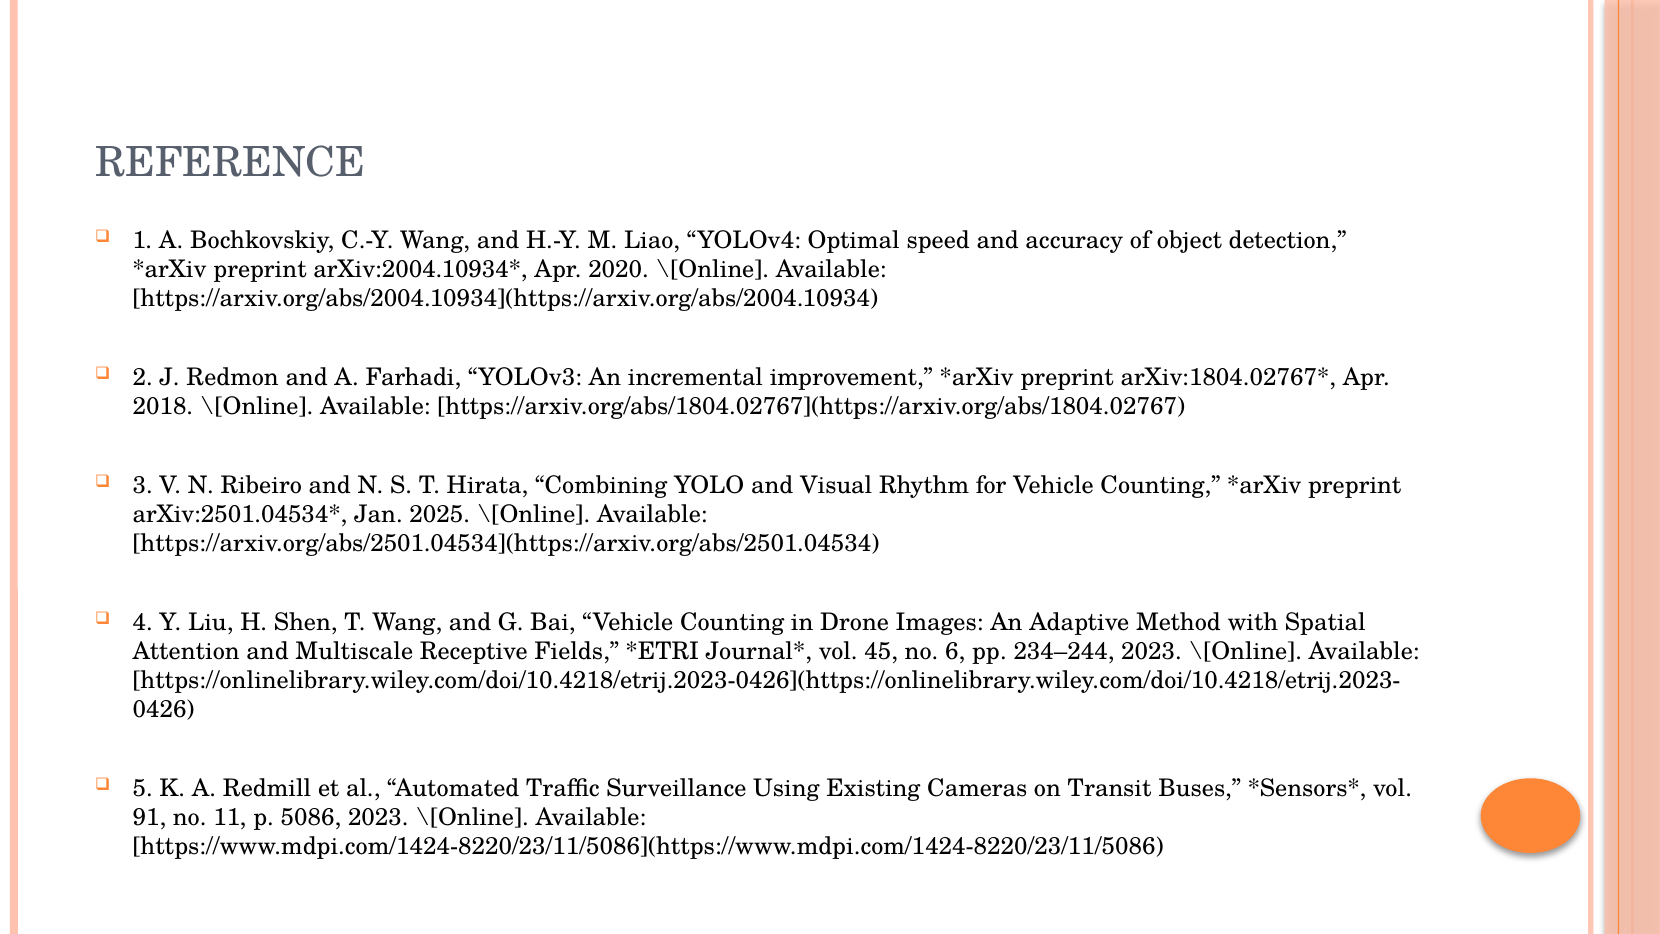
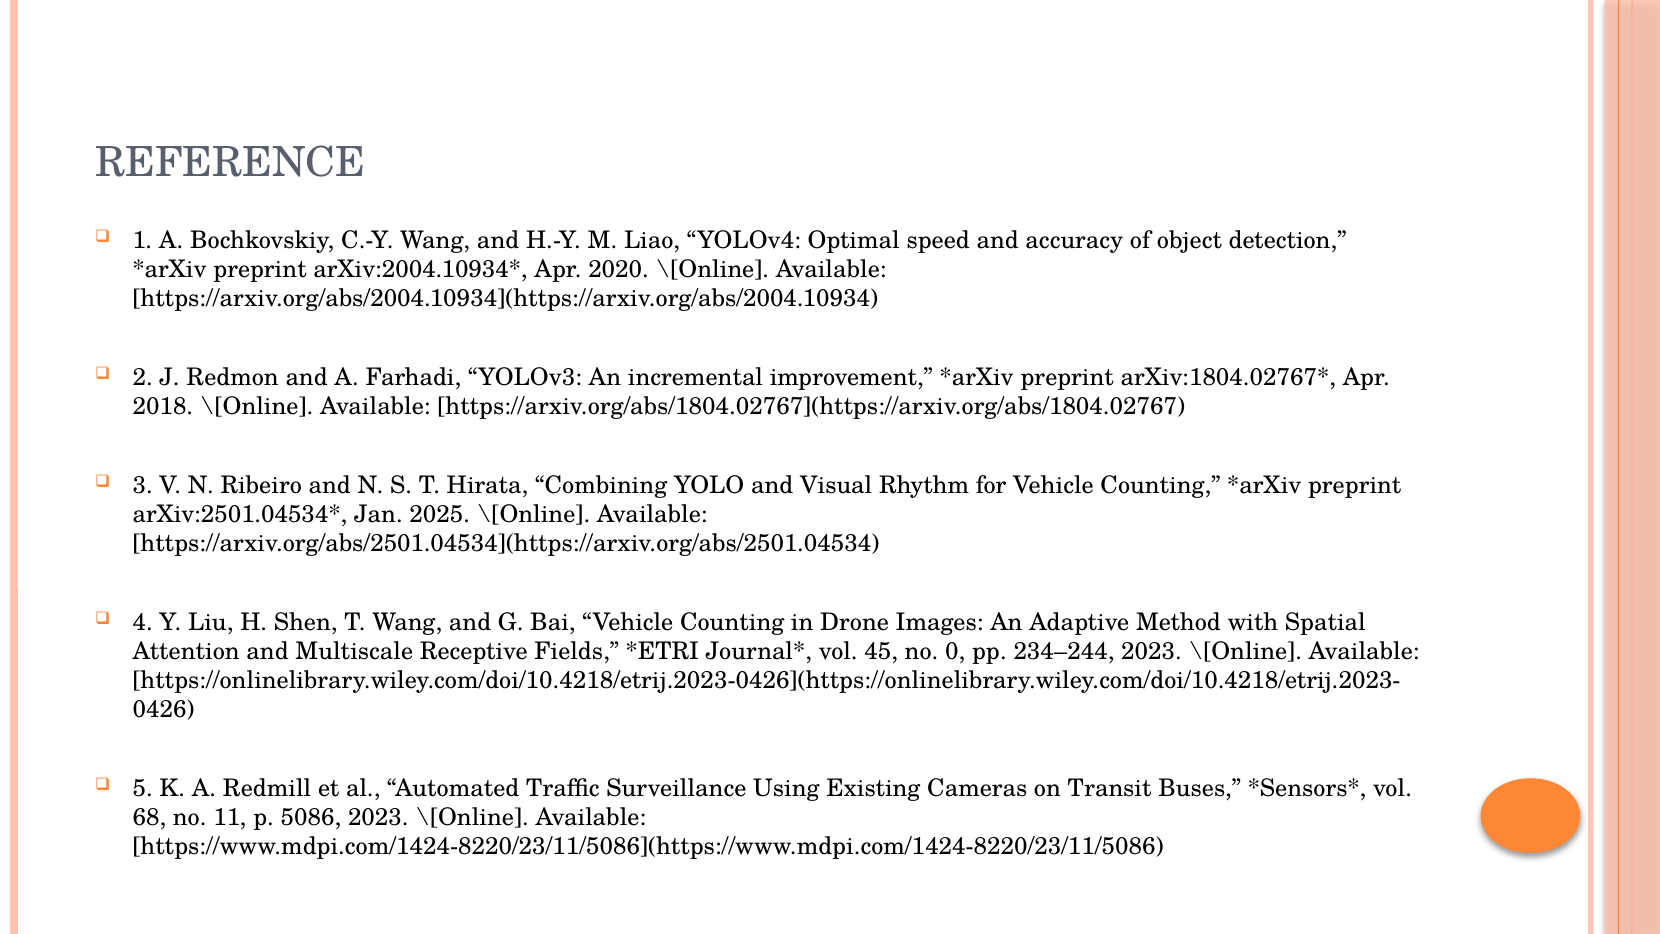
6: 6 -> 0
91: 91 -> 68
